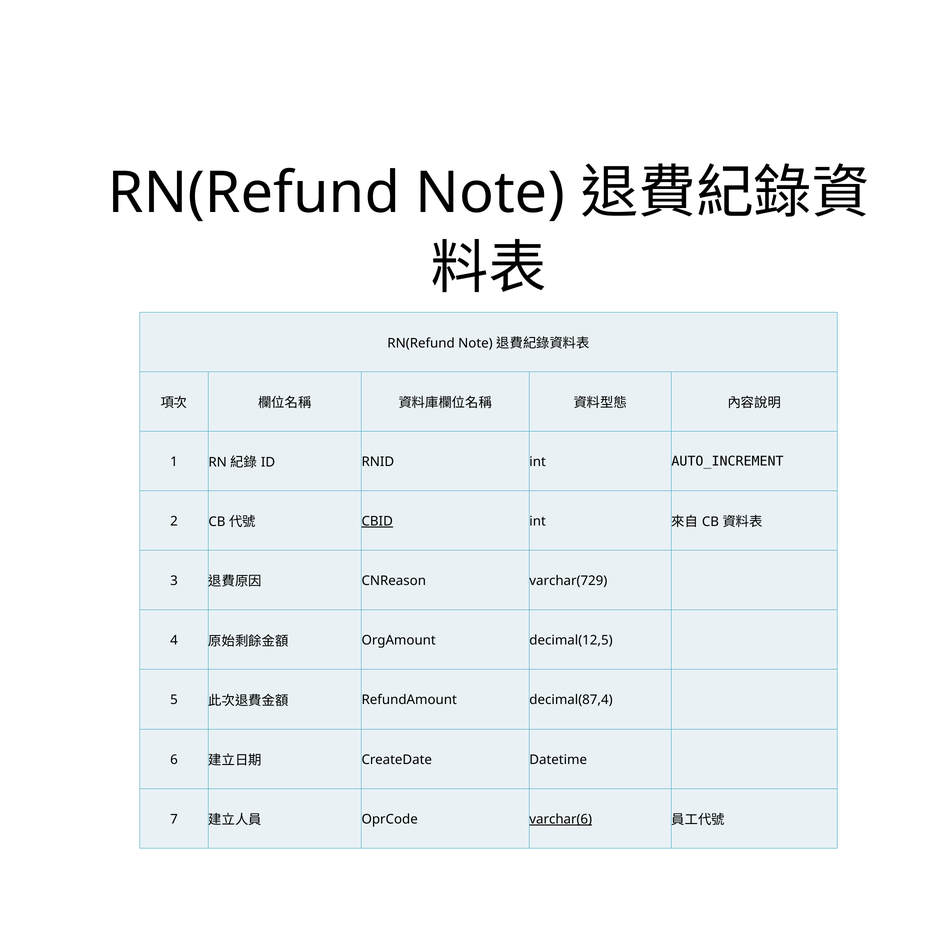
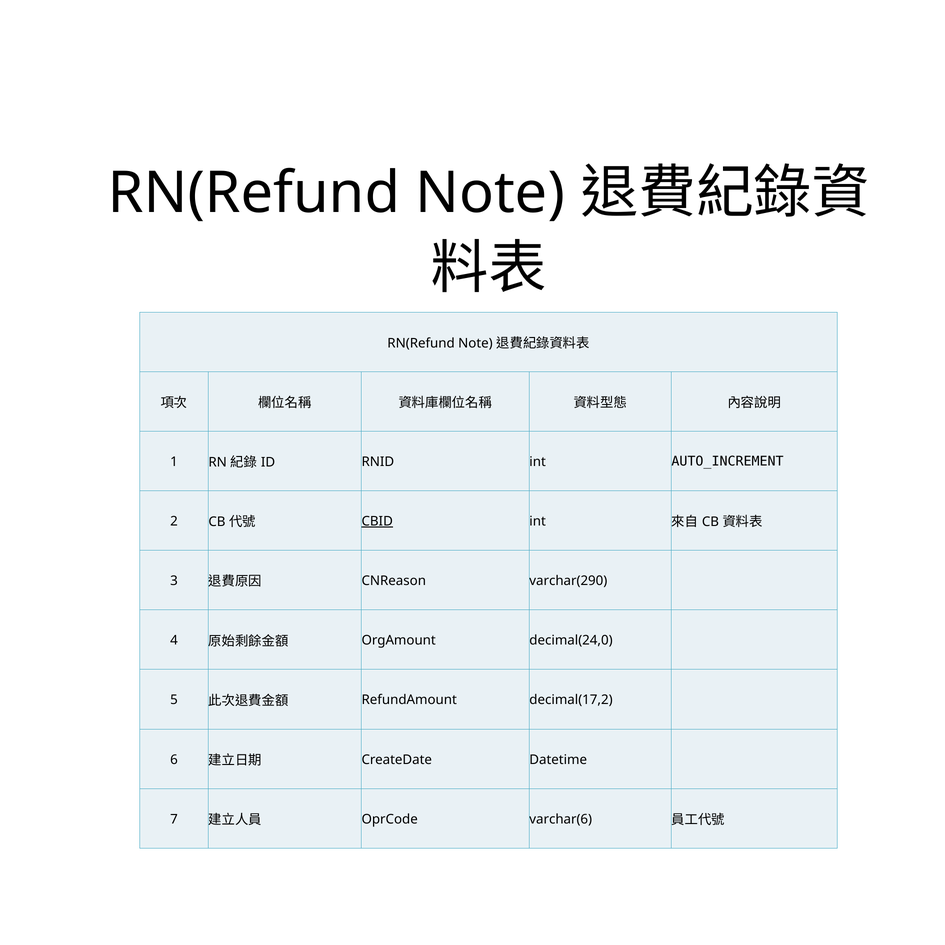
varchar(729: varchar(729 -> varchar(290
decimal(12,5: decimal(12,5 -> decimal(24,0
decimal(87,4: decimal(87,4 -> decimal(17,2
varchar(6 underline: present -> none
